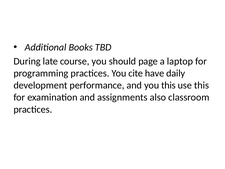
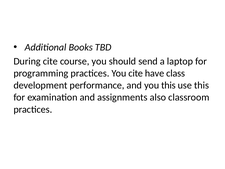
During late: late -> cite
page: page -> send
daily: daily -> class
